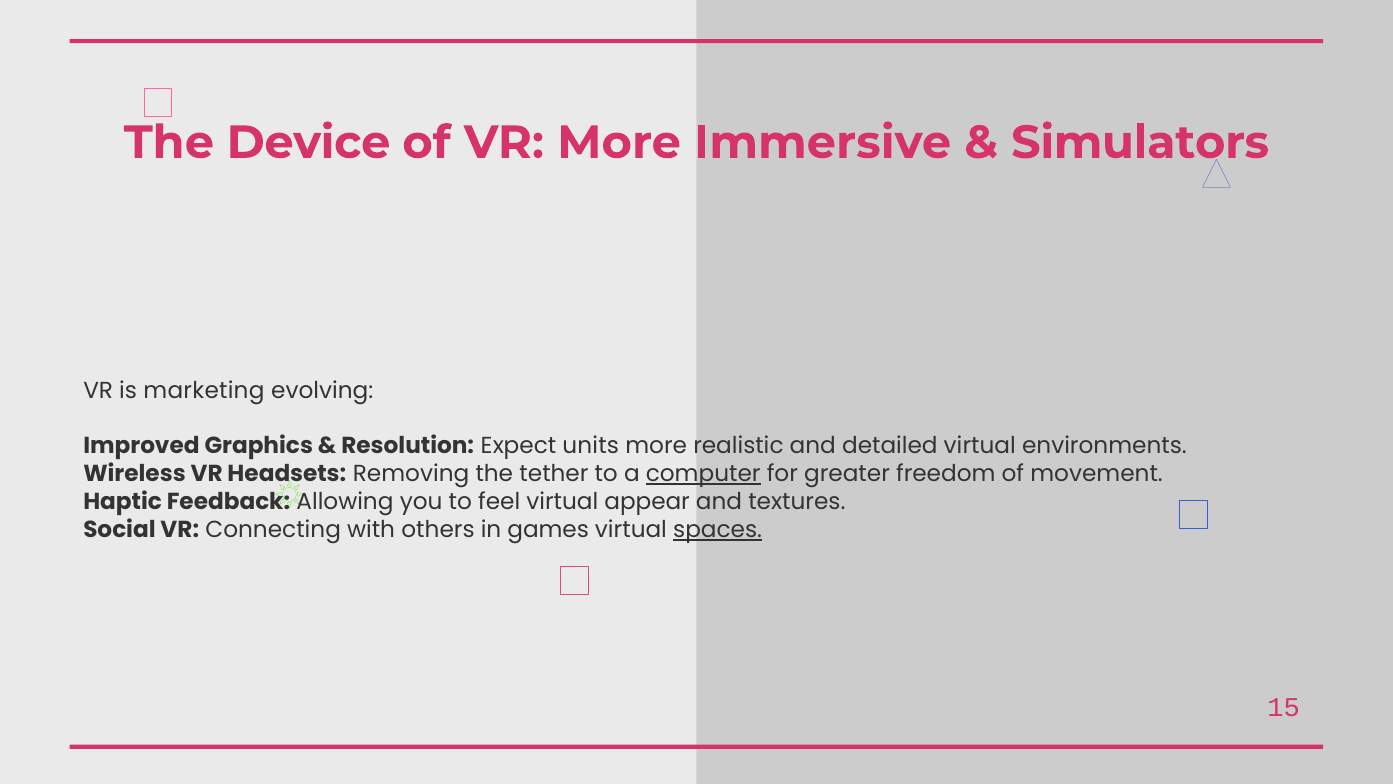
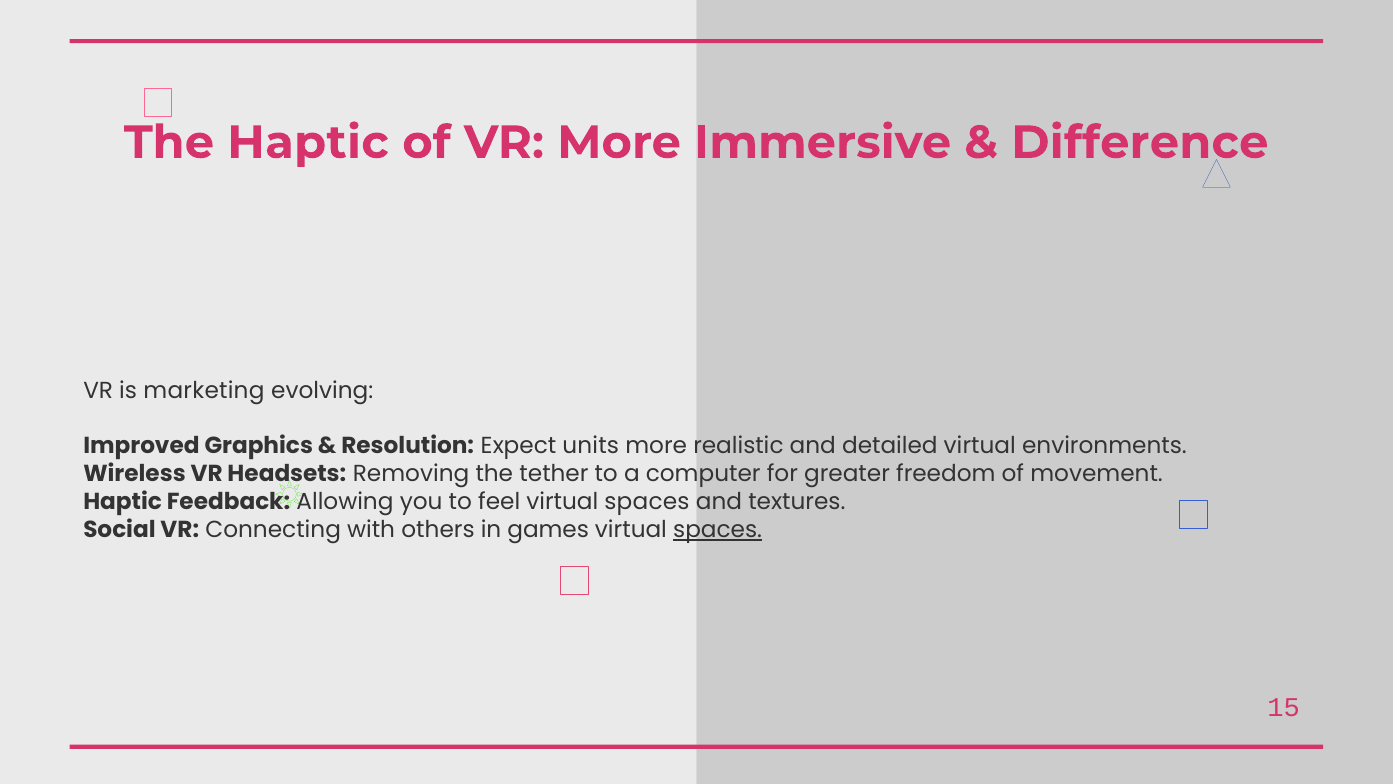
The Device: Device -> Haptic
Simulators: Simulators -> Difference
computer underline: present -> none
feel virtual appear: appear -> spaces
